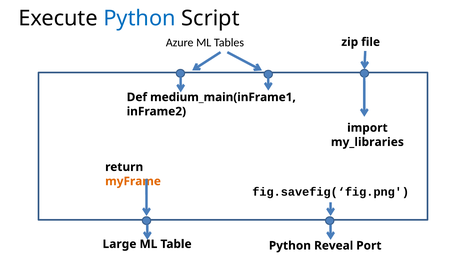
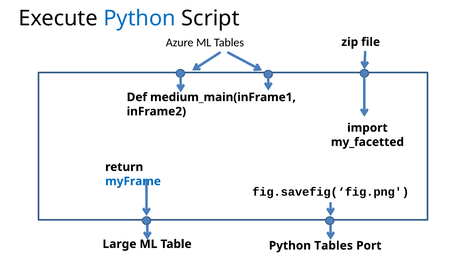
my_libraries: my_libraries -> my_facetted
myFrame colour: orange -> blue
Python Reveal: Reveal -> Tables
